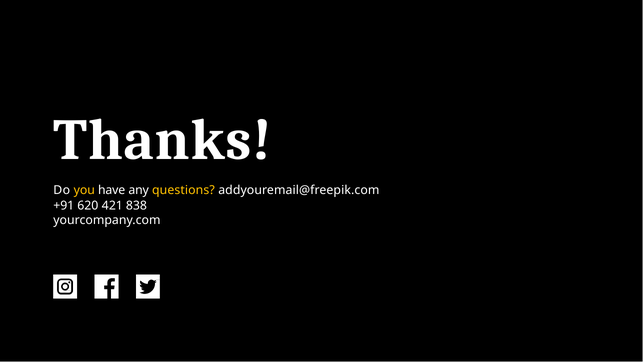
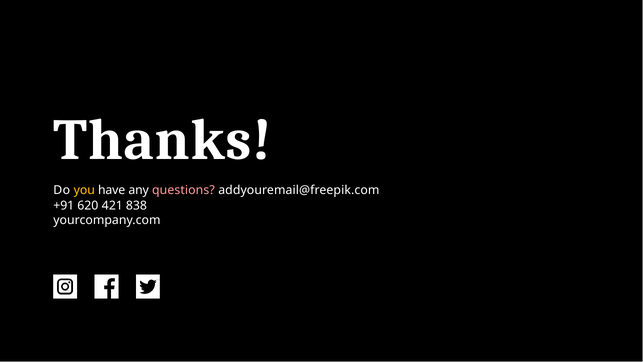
questions colour: yellow -> pink
